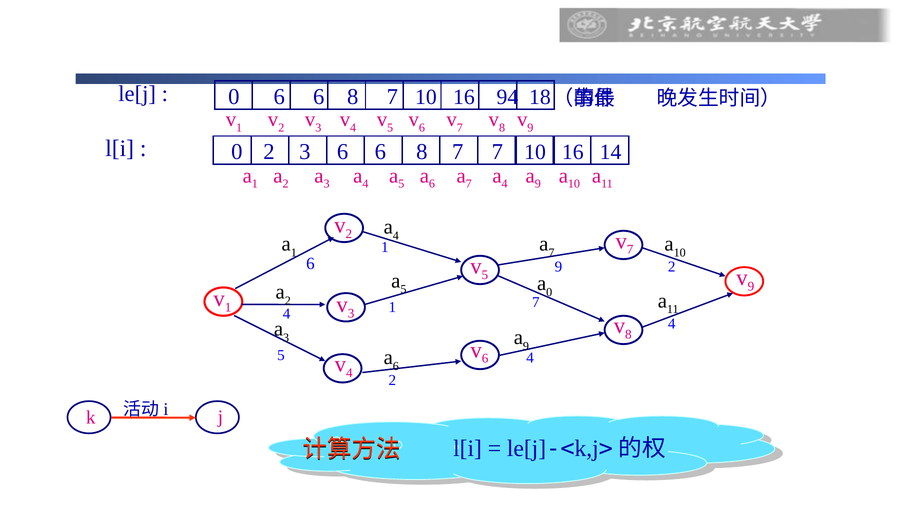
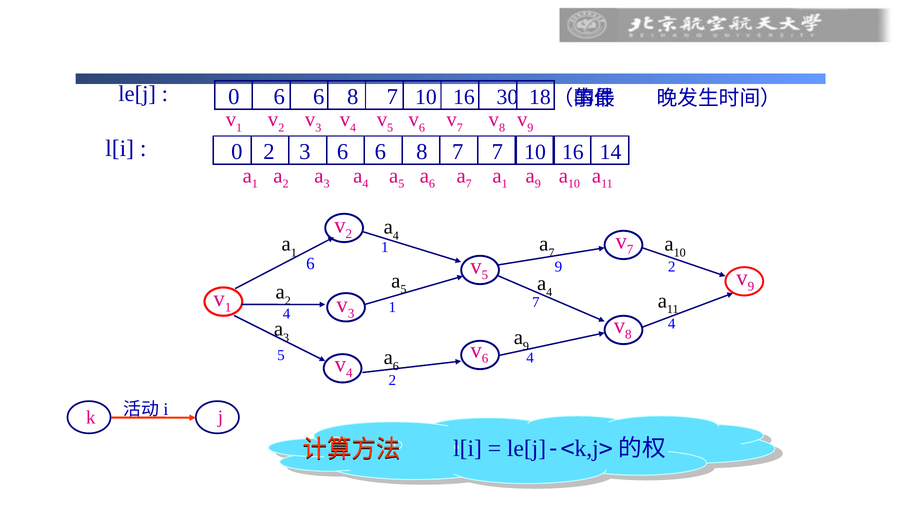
94: 94 -> 30
4 at (505, 184): 4 -> 1
0 at (549, 292): 0 -> 4
